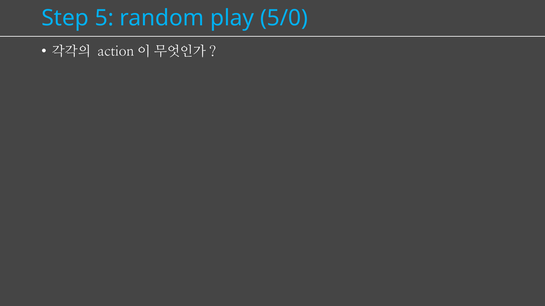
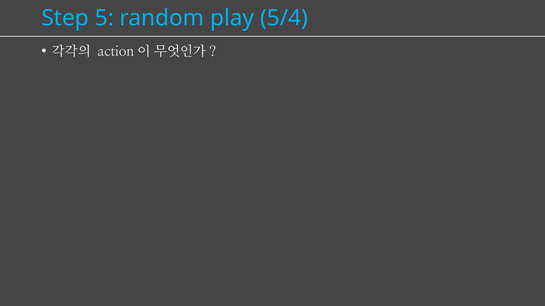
5/0: 5/0 -> 5/4
